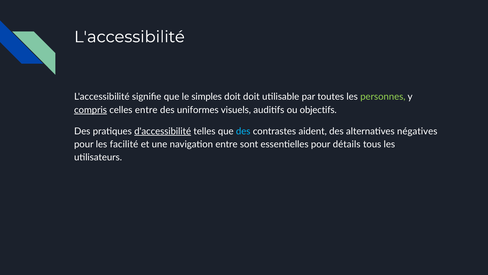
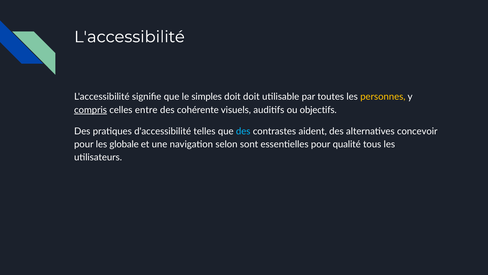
personnes colour: light green -> yellow
uniformes: uniformes -> cohérente
d'accessibilité underline: present -> none
négatives: négatives -> concevoir
facilité: facilité -> globale
navigation entre: entre -> selon
détails: détails -> qualité
